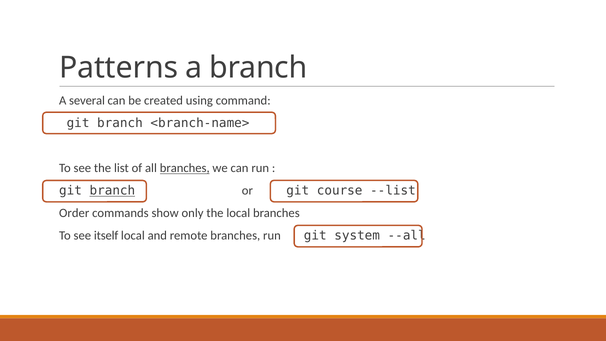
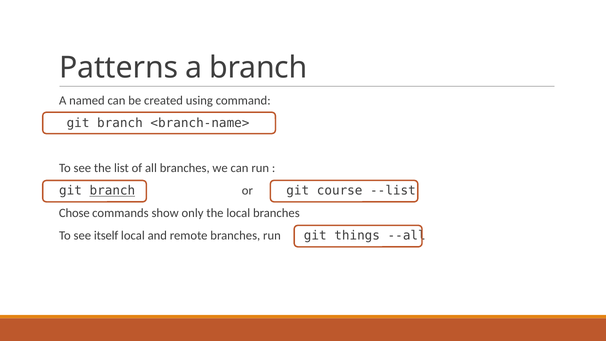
several: several -> named
branches at (185, 168) underline: present -> none
Order: Order -> Chose
system: system -> things
